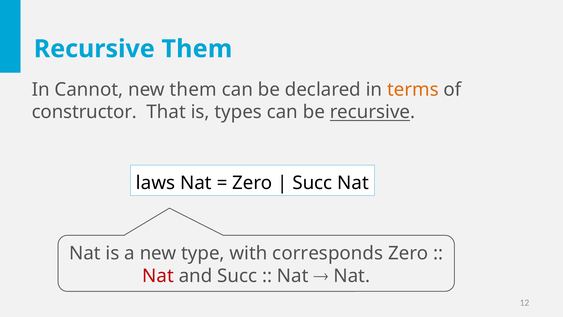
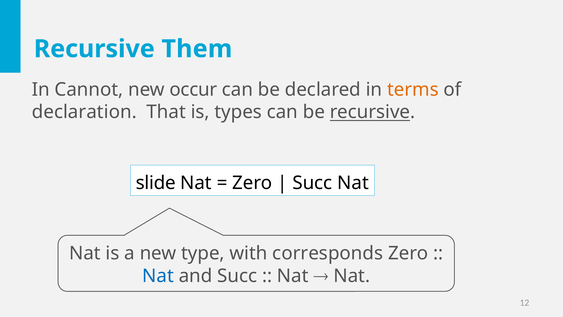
new them: them -> occur
constructor: constructor -> declaration
laws: laws -> slide
Nat at (158, 276) colour: red -> blue
